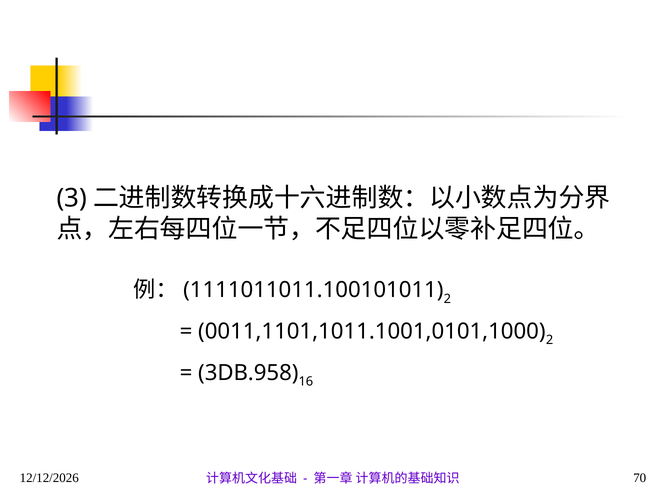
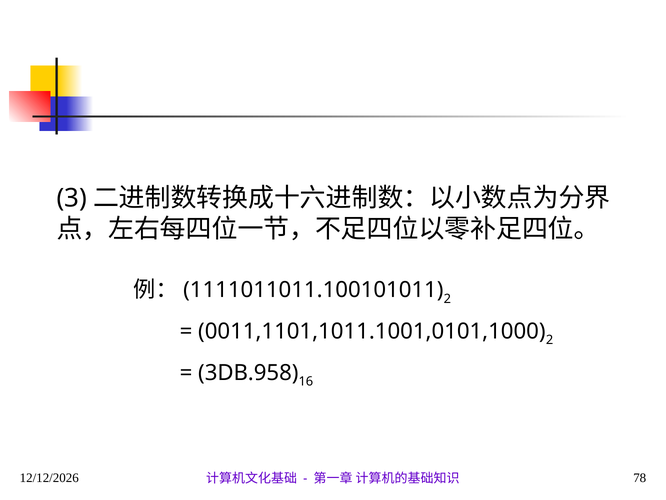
70: 70 -> 78
